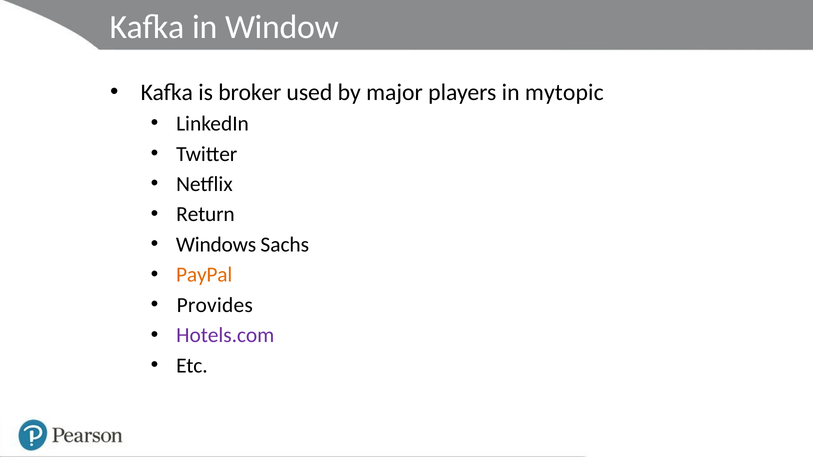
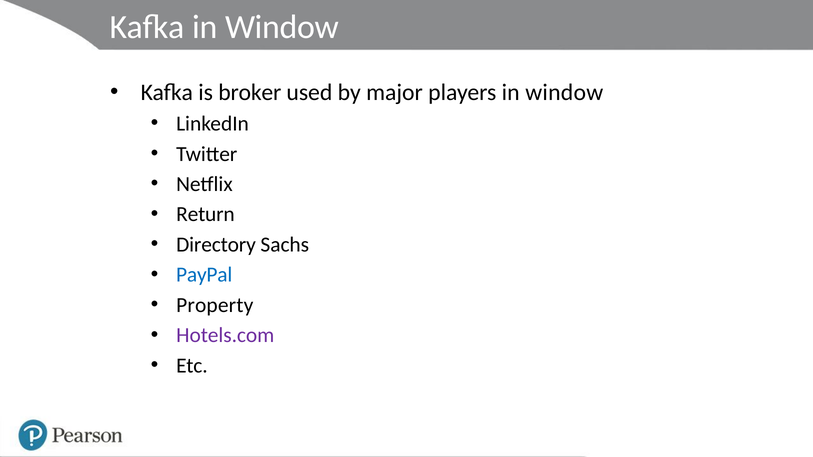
players in mytopic: mytopic -> window
Windows: Windows -> Directory
PayPal colour: orange -> blue
Provides: Provides -> Property
